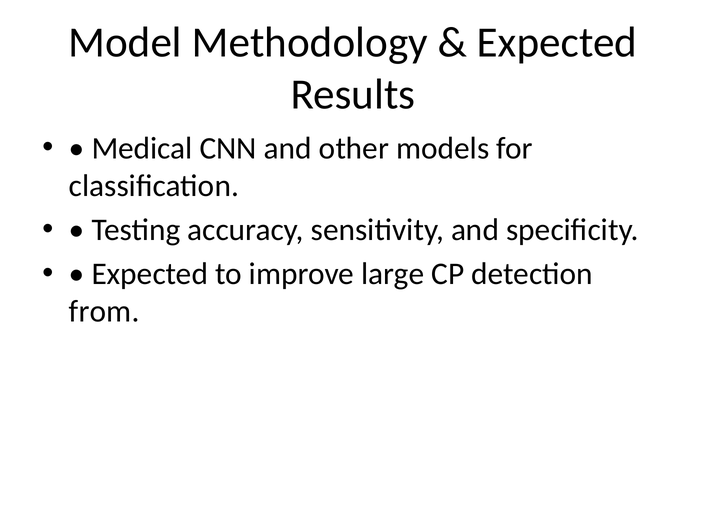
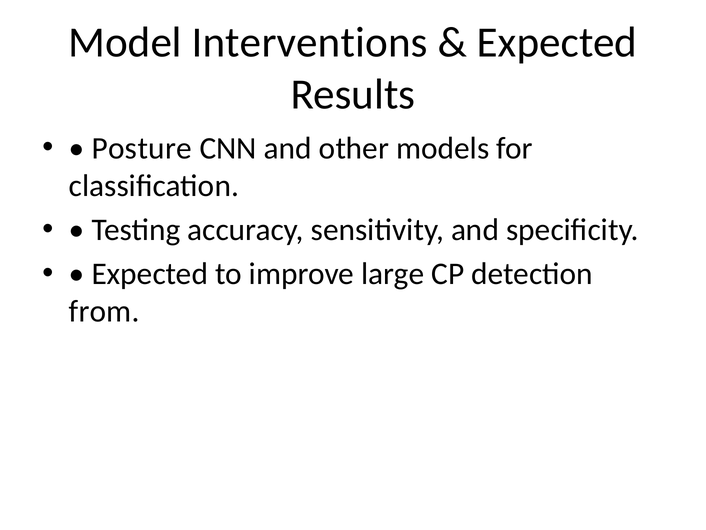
Methodology: Methodology -> Interventions
Medical: Medical -> Posture
